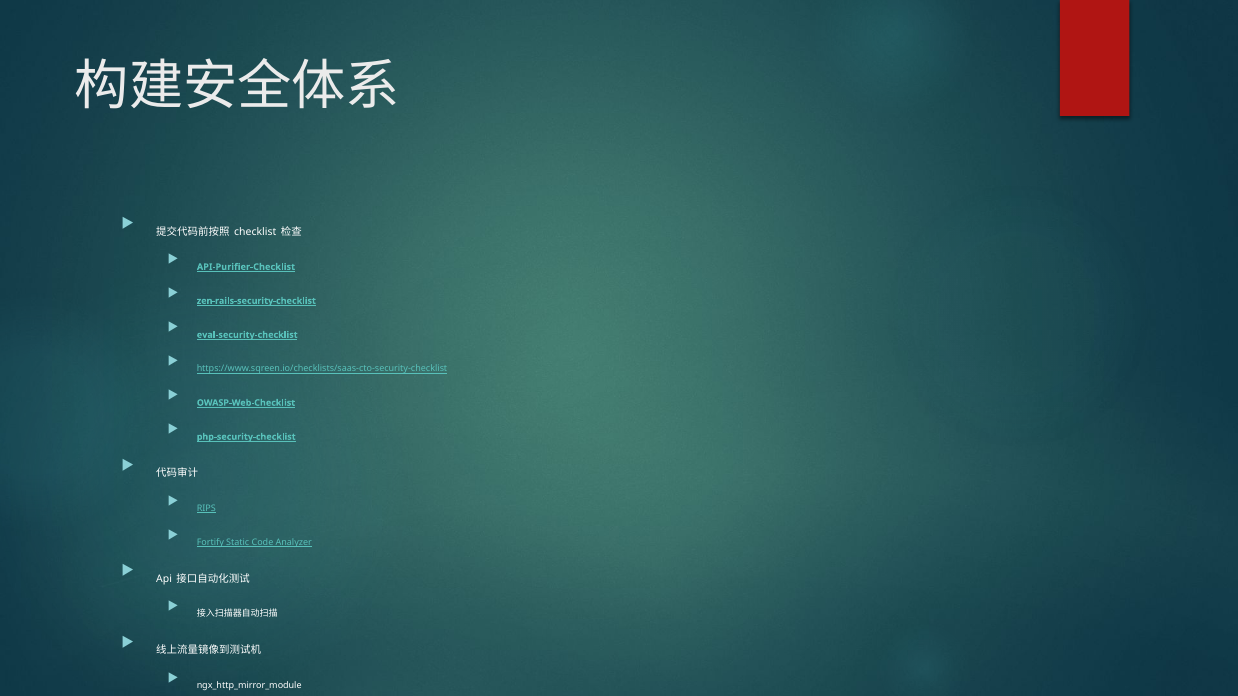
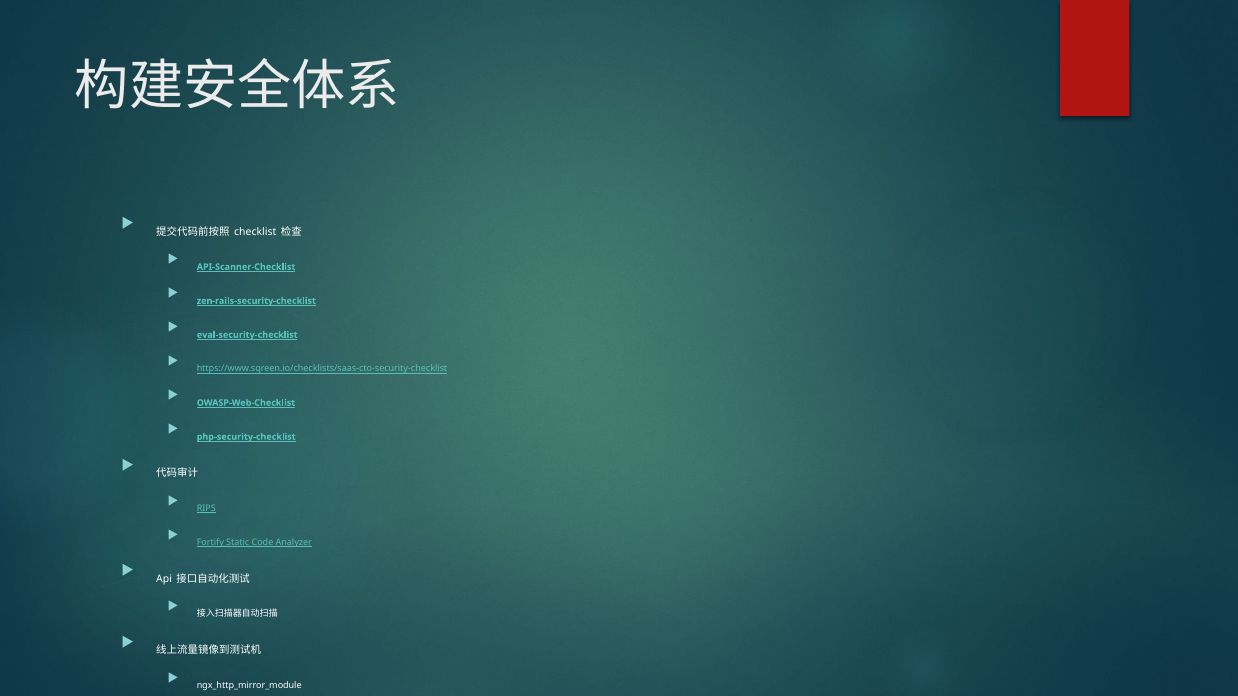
API-Purifier-Checklist: API-Purifier-Checklist -> API-Scanner-Checklist
